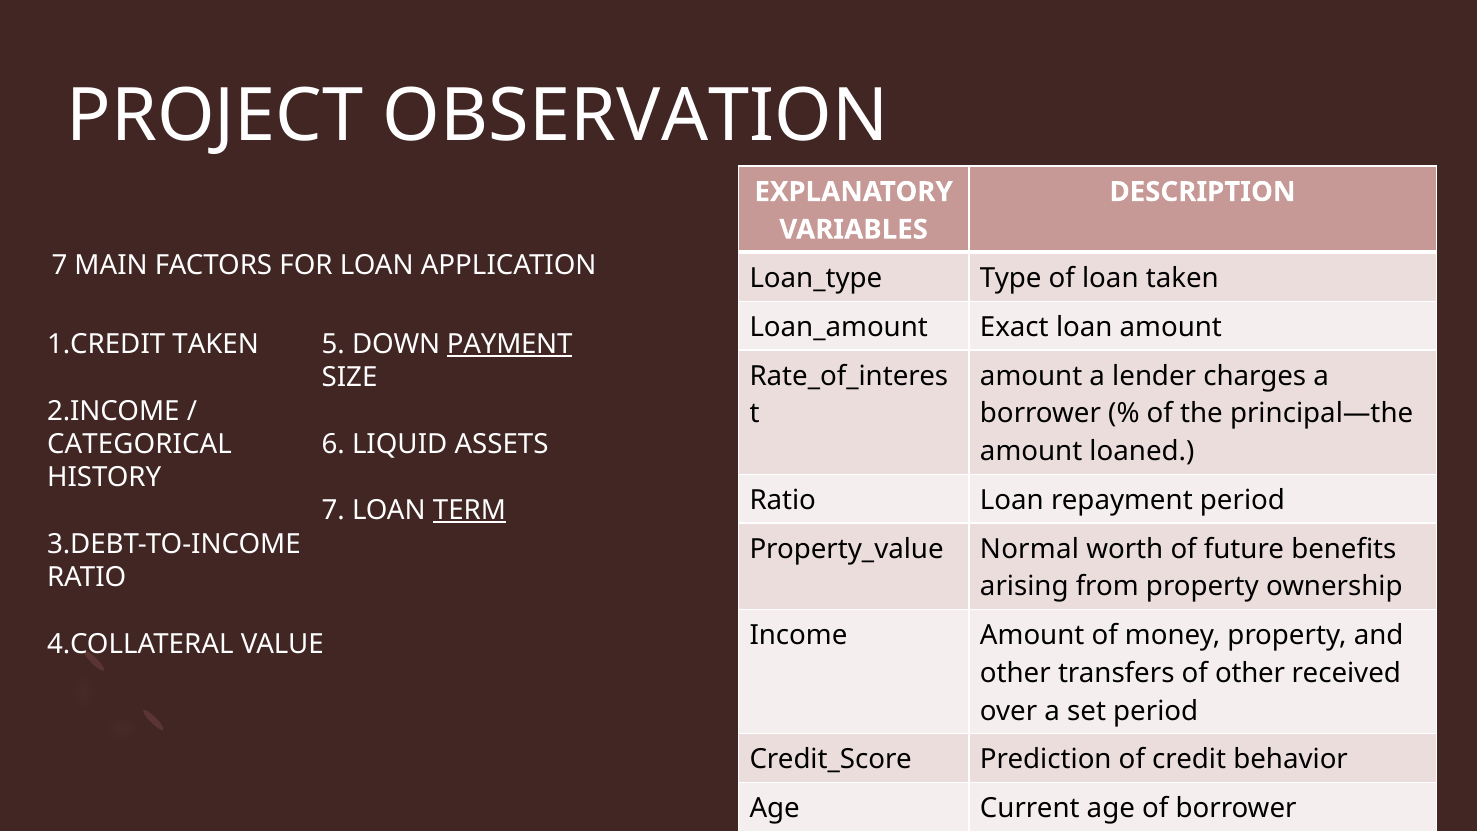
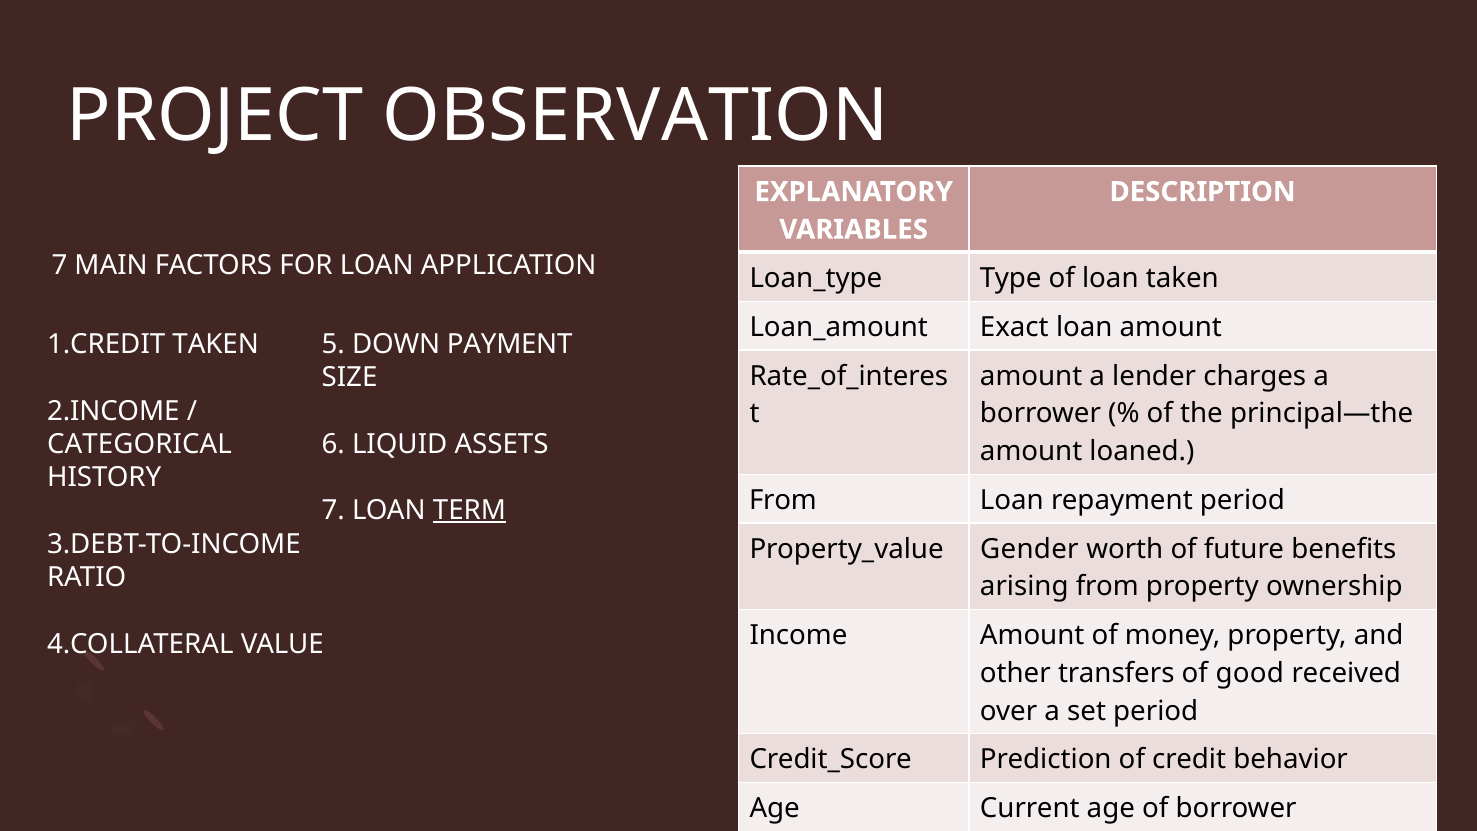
PAYMENT underline: present -> none
Ratio at (783, 500): Ratio -> From
Normal: Normal -> Gender
of other: other -> good
